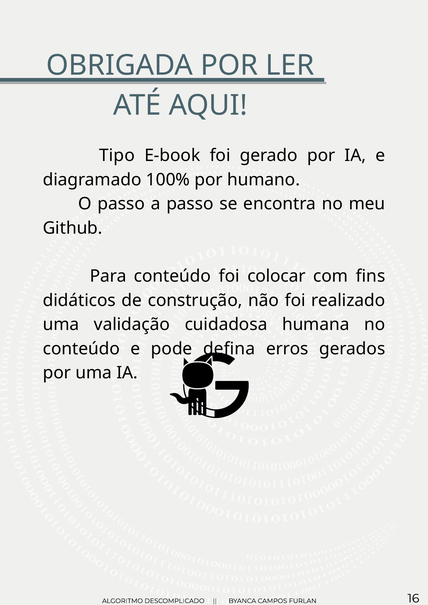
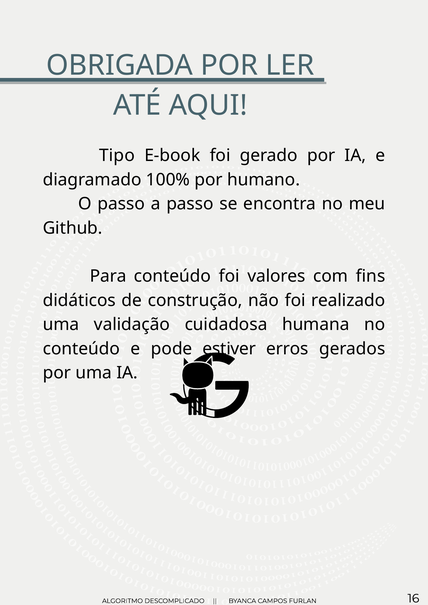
colocar: colocar -> valores
defina: defina -> estiver
